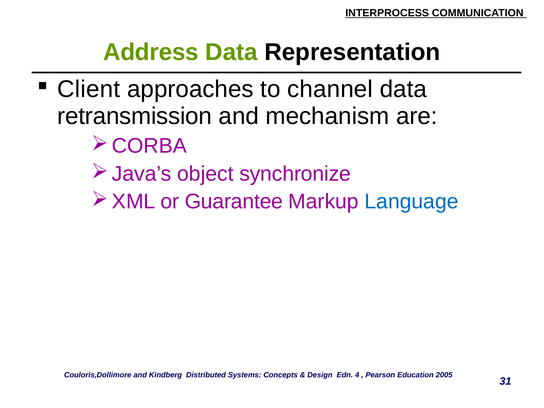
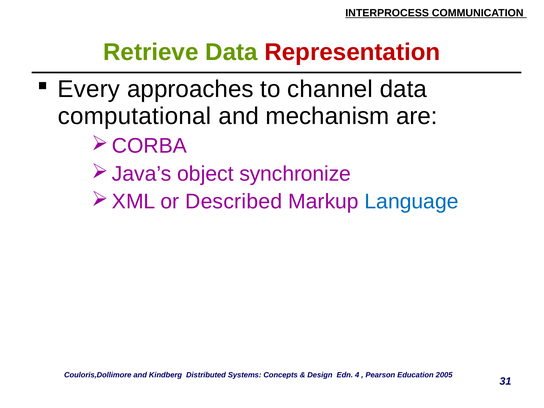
Address: Address -> Retrieve
Representation colour: black -> red
Client: Client -> Every
retransmission: retransmission -> computational
Guarantee: Guarantee -> Described
